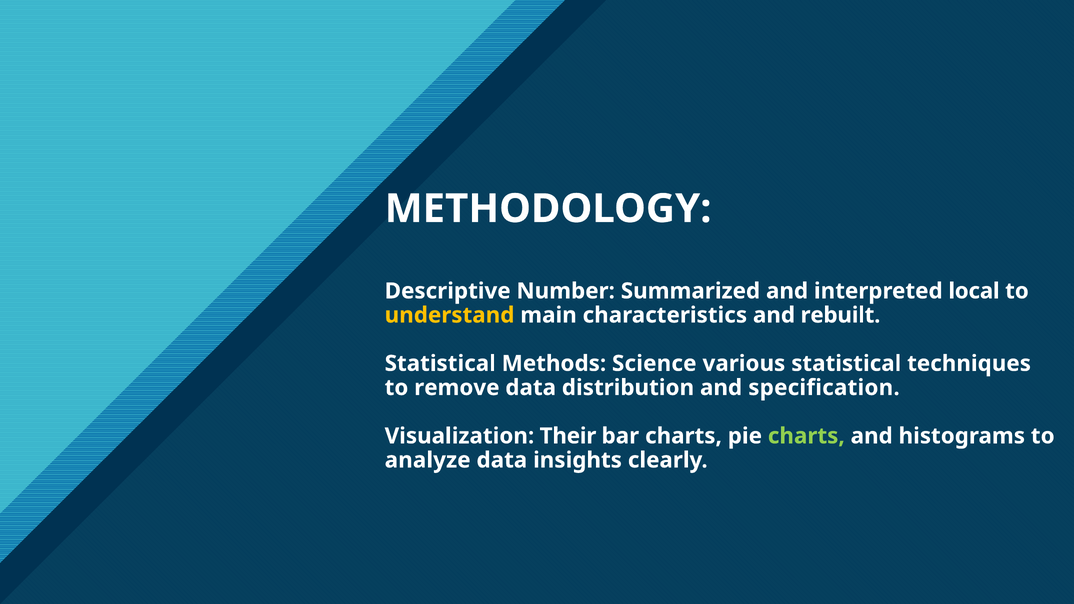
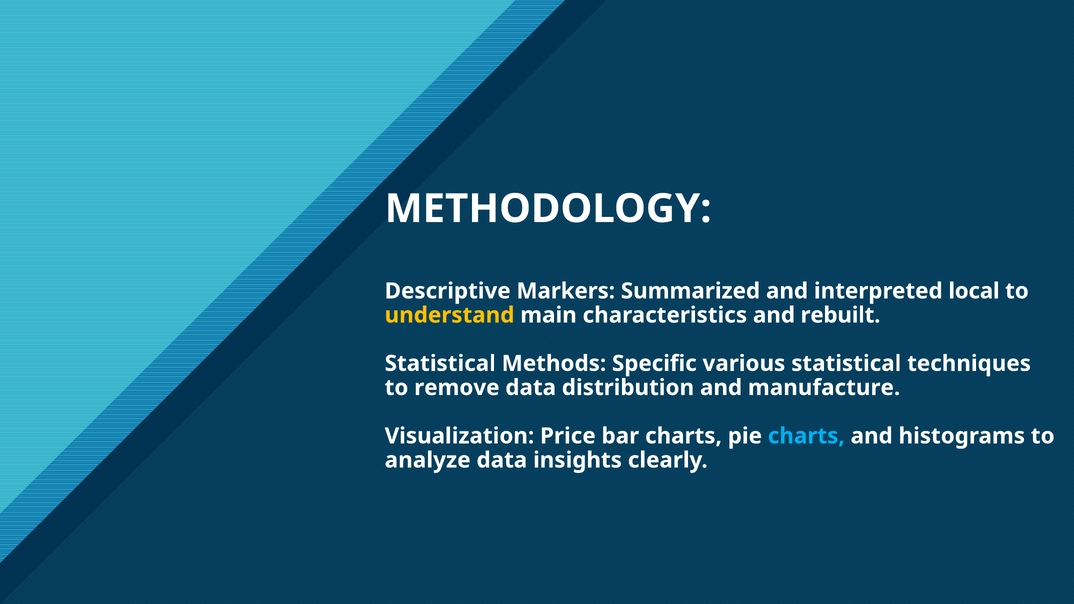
Number: Number -> Markers
Science: Science -> Specific
specification: specification -> manufacture
Their: Their -> Price
charts at (806, 436) colour: light green -> light blue
